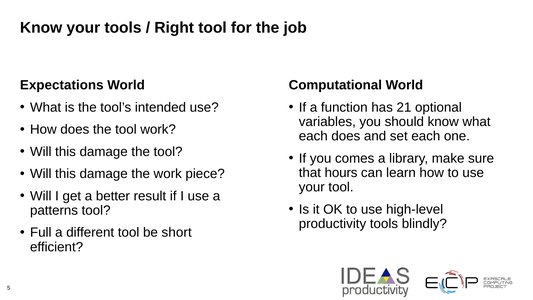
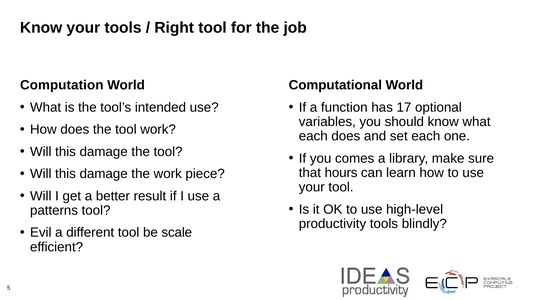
Expectations: Expectations -> Computation
21: 21 -> 17
Full: Full -> Evil
short: short -> scale
